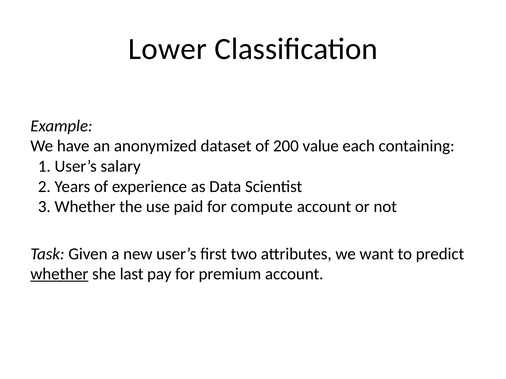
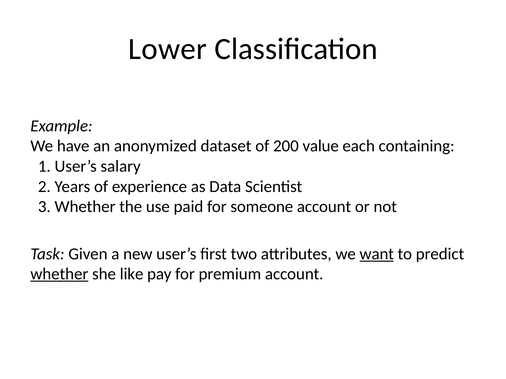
compute: compute -> someone
want underline: none -> present
last: last -> like
